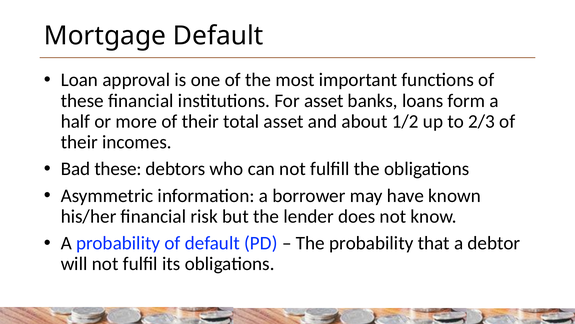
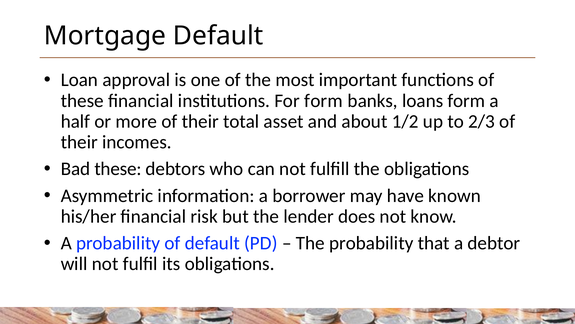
For asset: asset -> form
